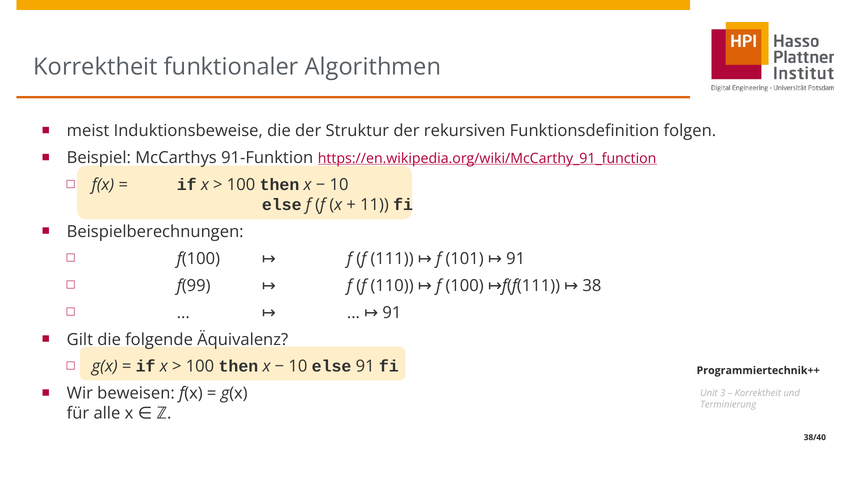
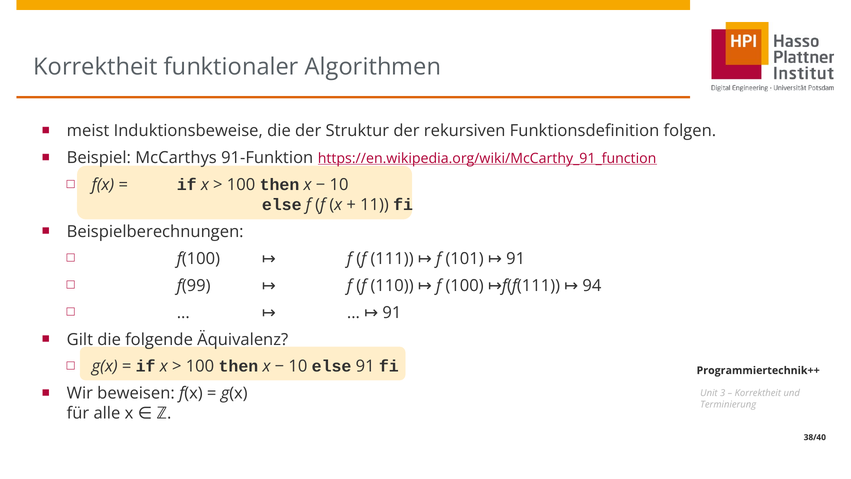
38: 38 -> 94
